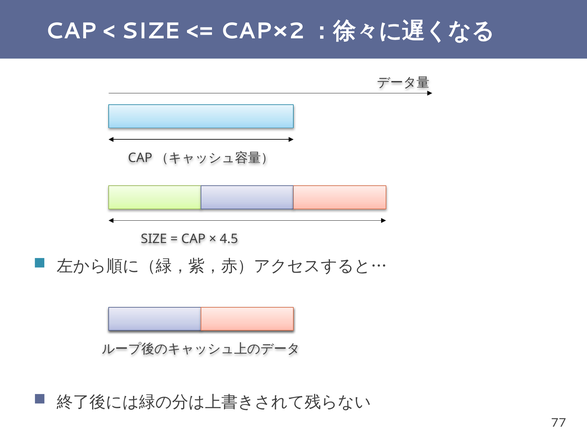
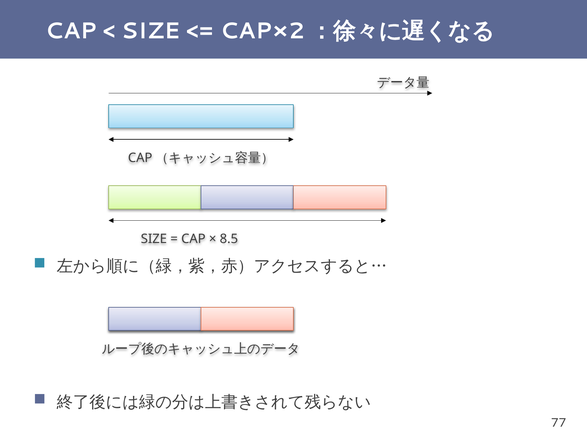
4.5: 4.5 -> 8.5
